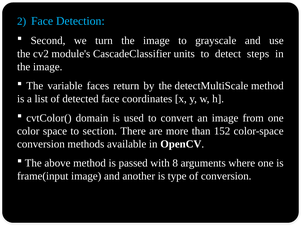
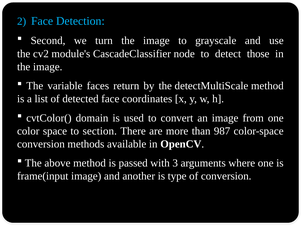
units: units -> node
steps: steps -> those
152: 152 -> 987
8: 8 -> 3
